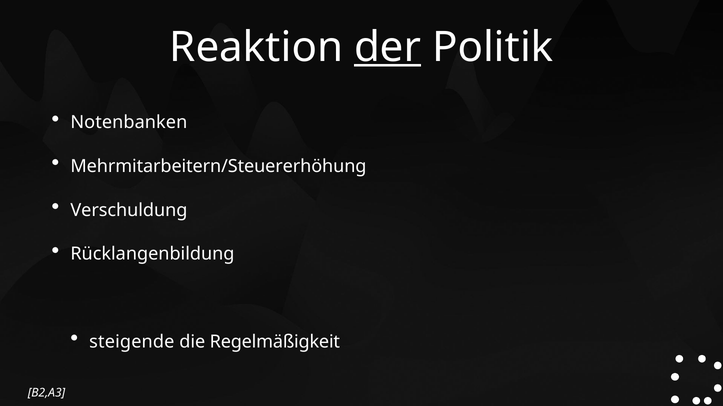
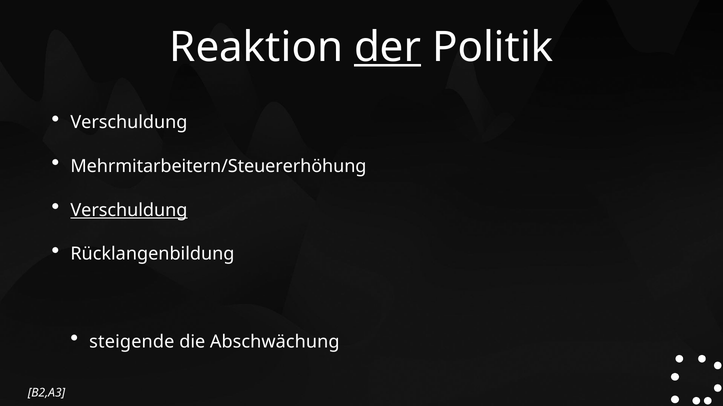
Notenbanken at (129, 123): Notenbanken -> Verschuldung
Verschuldung at (129, 211) underline: none -> present
Regelmäßigkeit: Regelmäßigkeit -> Abschwächung
